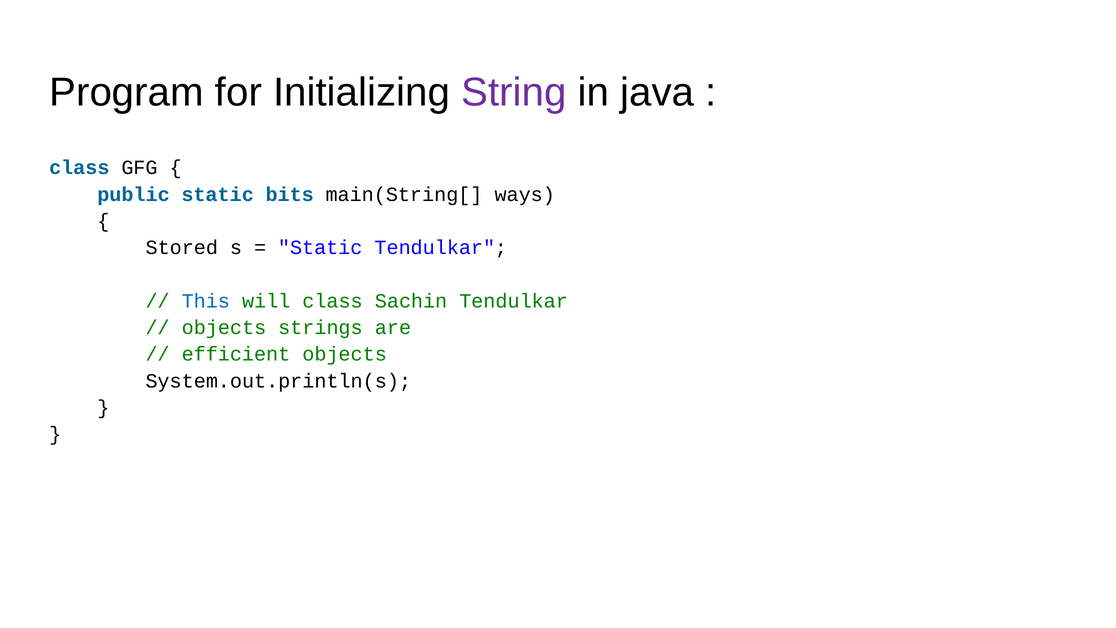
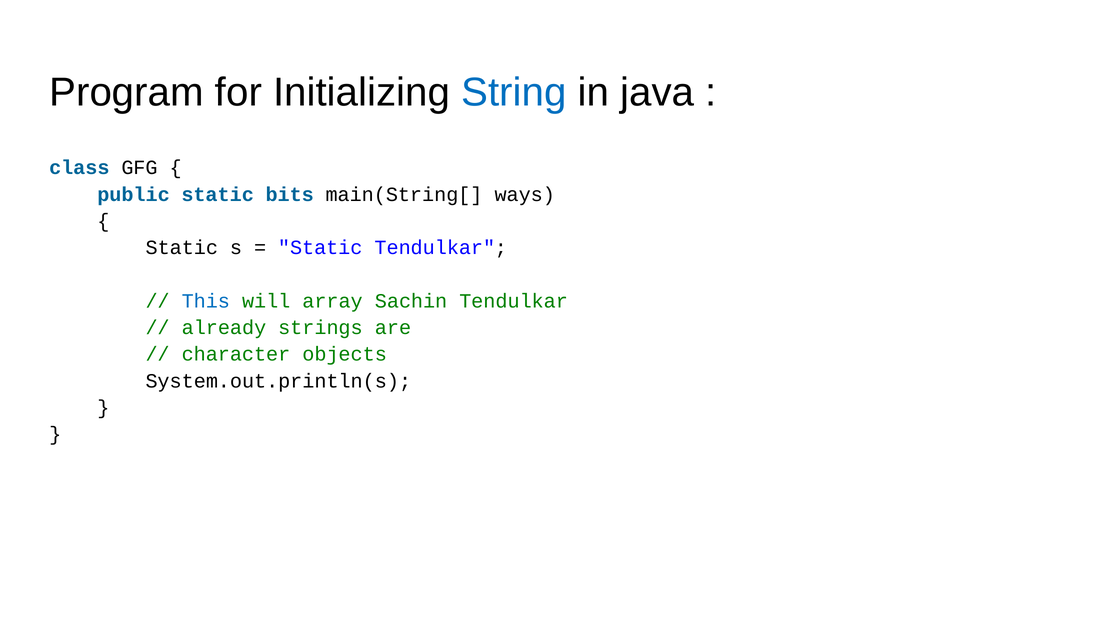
String colour: purple -> blue
Stored at (182, 248): Stored -> Static
will class: class -> array
objects at (224, 327): objects -> already
efficient: efficient -> character
